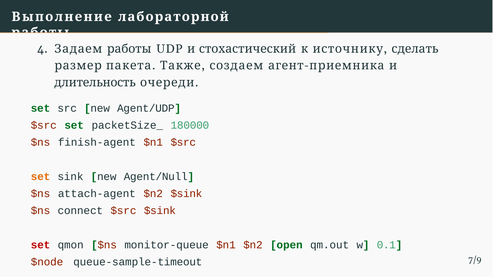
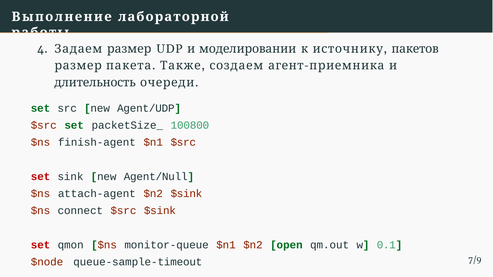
Задаем работы: работы -> размер
стохастический: стохастический -> моделировании
сделать: сделать -> пакетов
180000: 180000 -> 100800
set at (41, 177) colour: orange -> red
